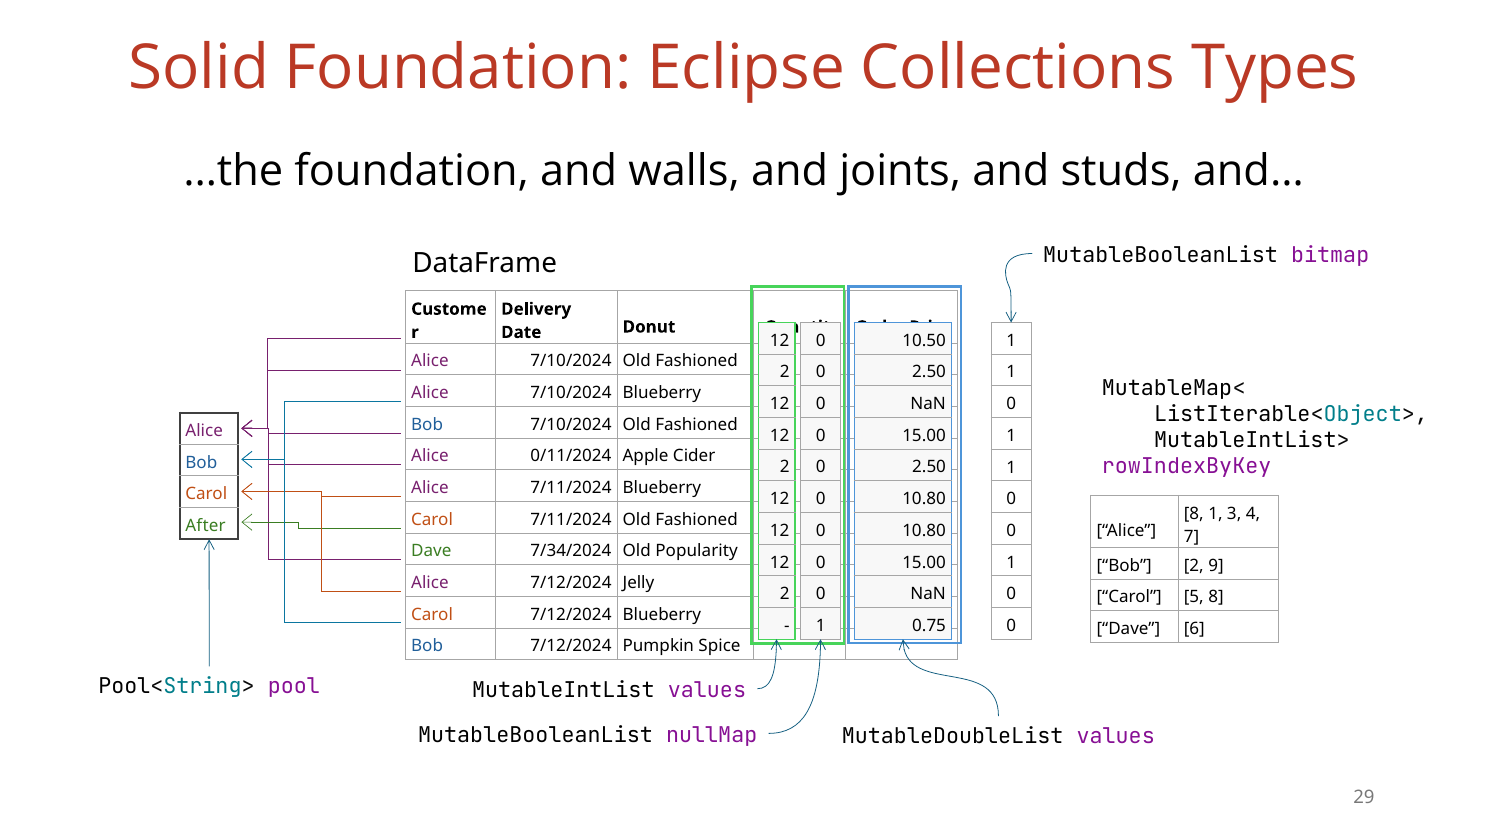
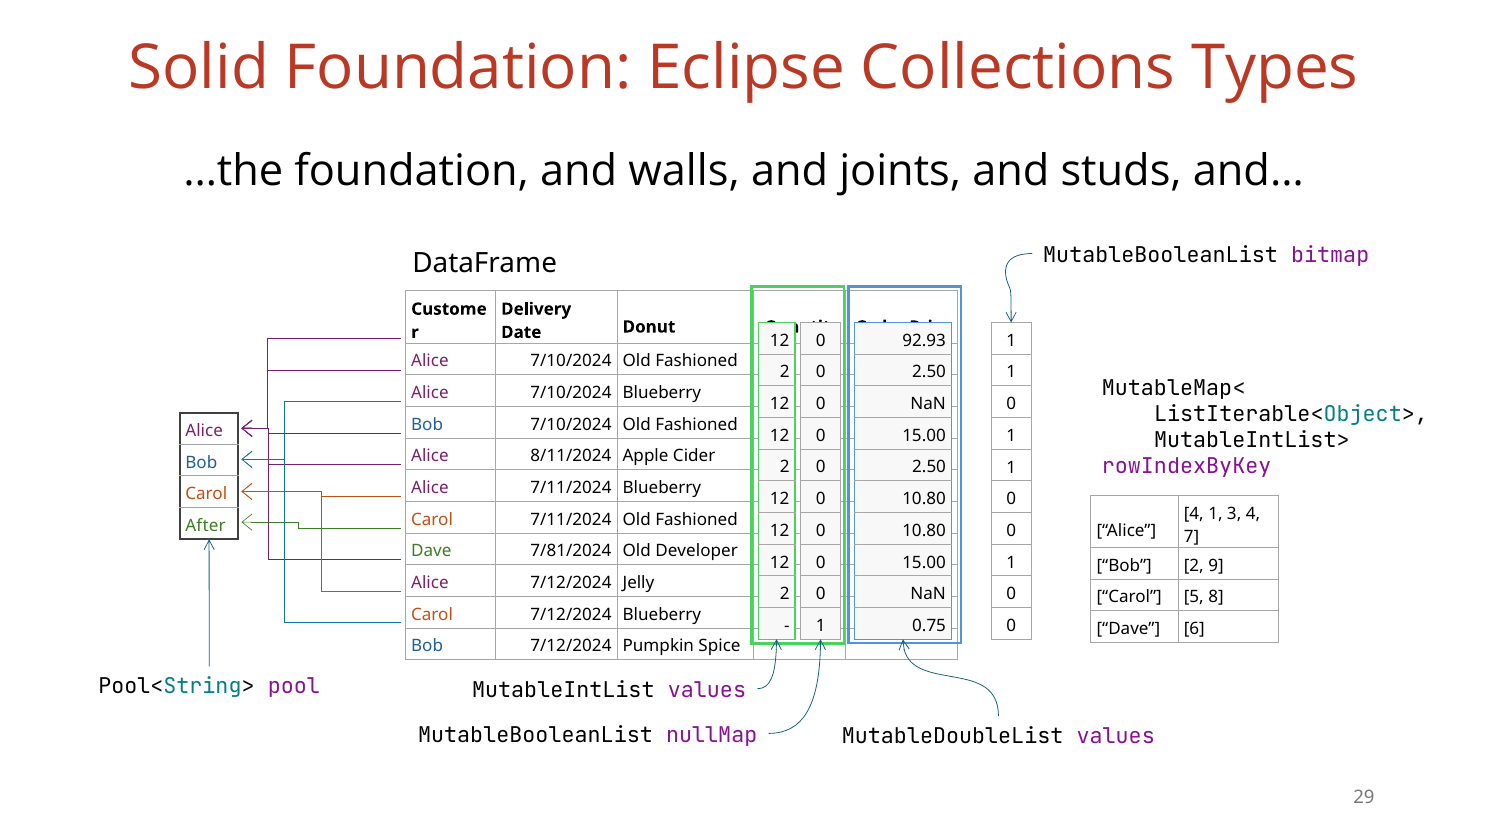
10.50: 10.50 -> 92.93
0/11/2024: 0/11/2024 -> 8/11/2024
8 at (1194, 513): 8 -> 4
7/34/2024: 7/34/2024 -> 7/81/2024
Popularity: Popularity -> Developer
